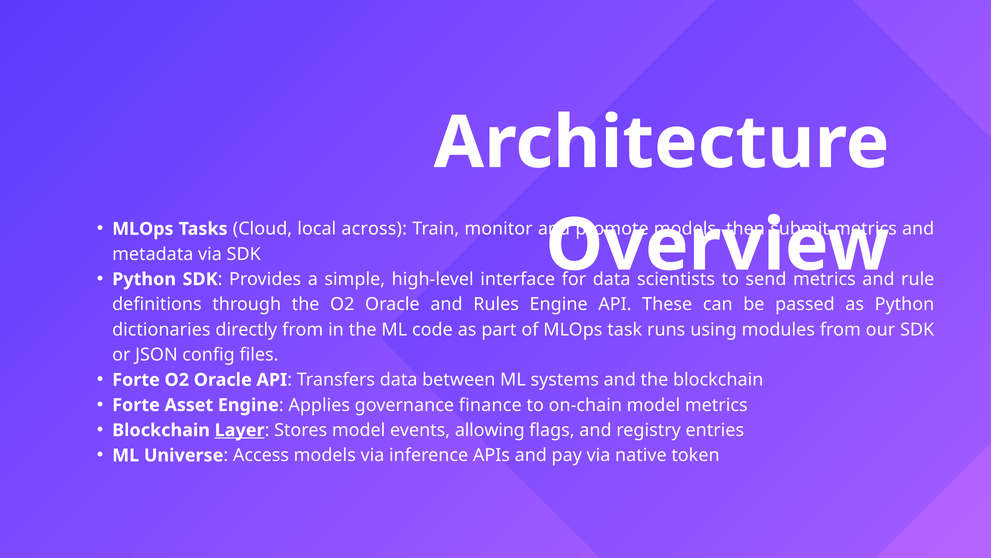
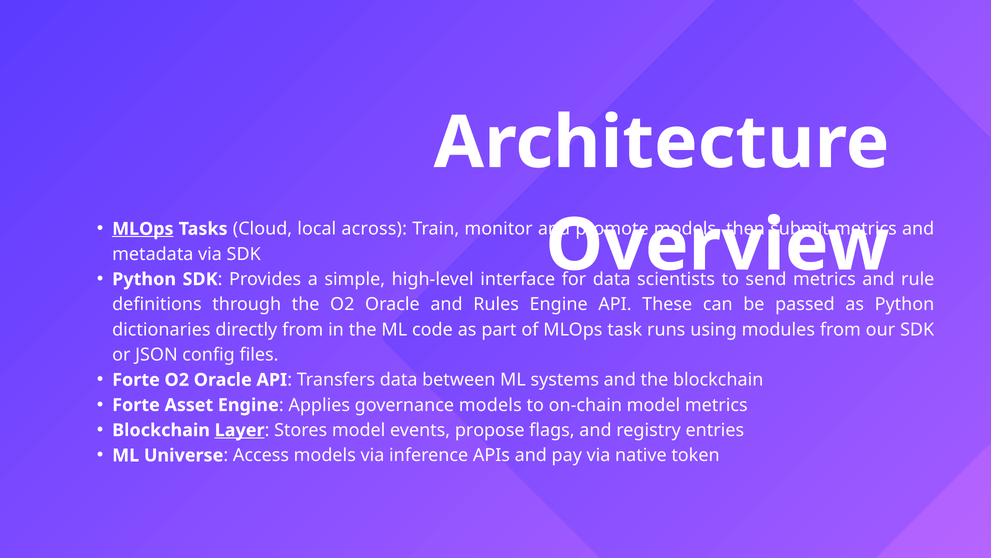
MLOps at (143, 229) underline: none -> present
governance finance: finance -> models
allowing: allowing -> propose
